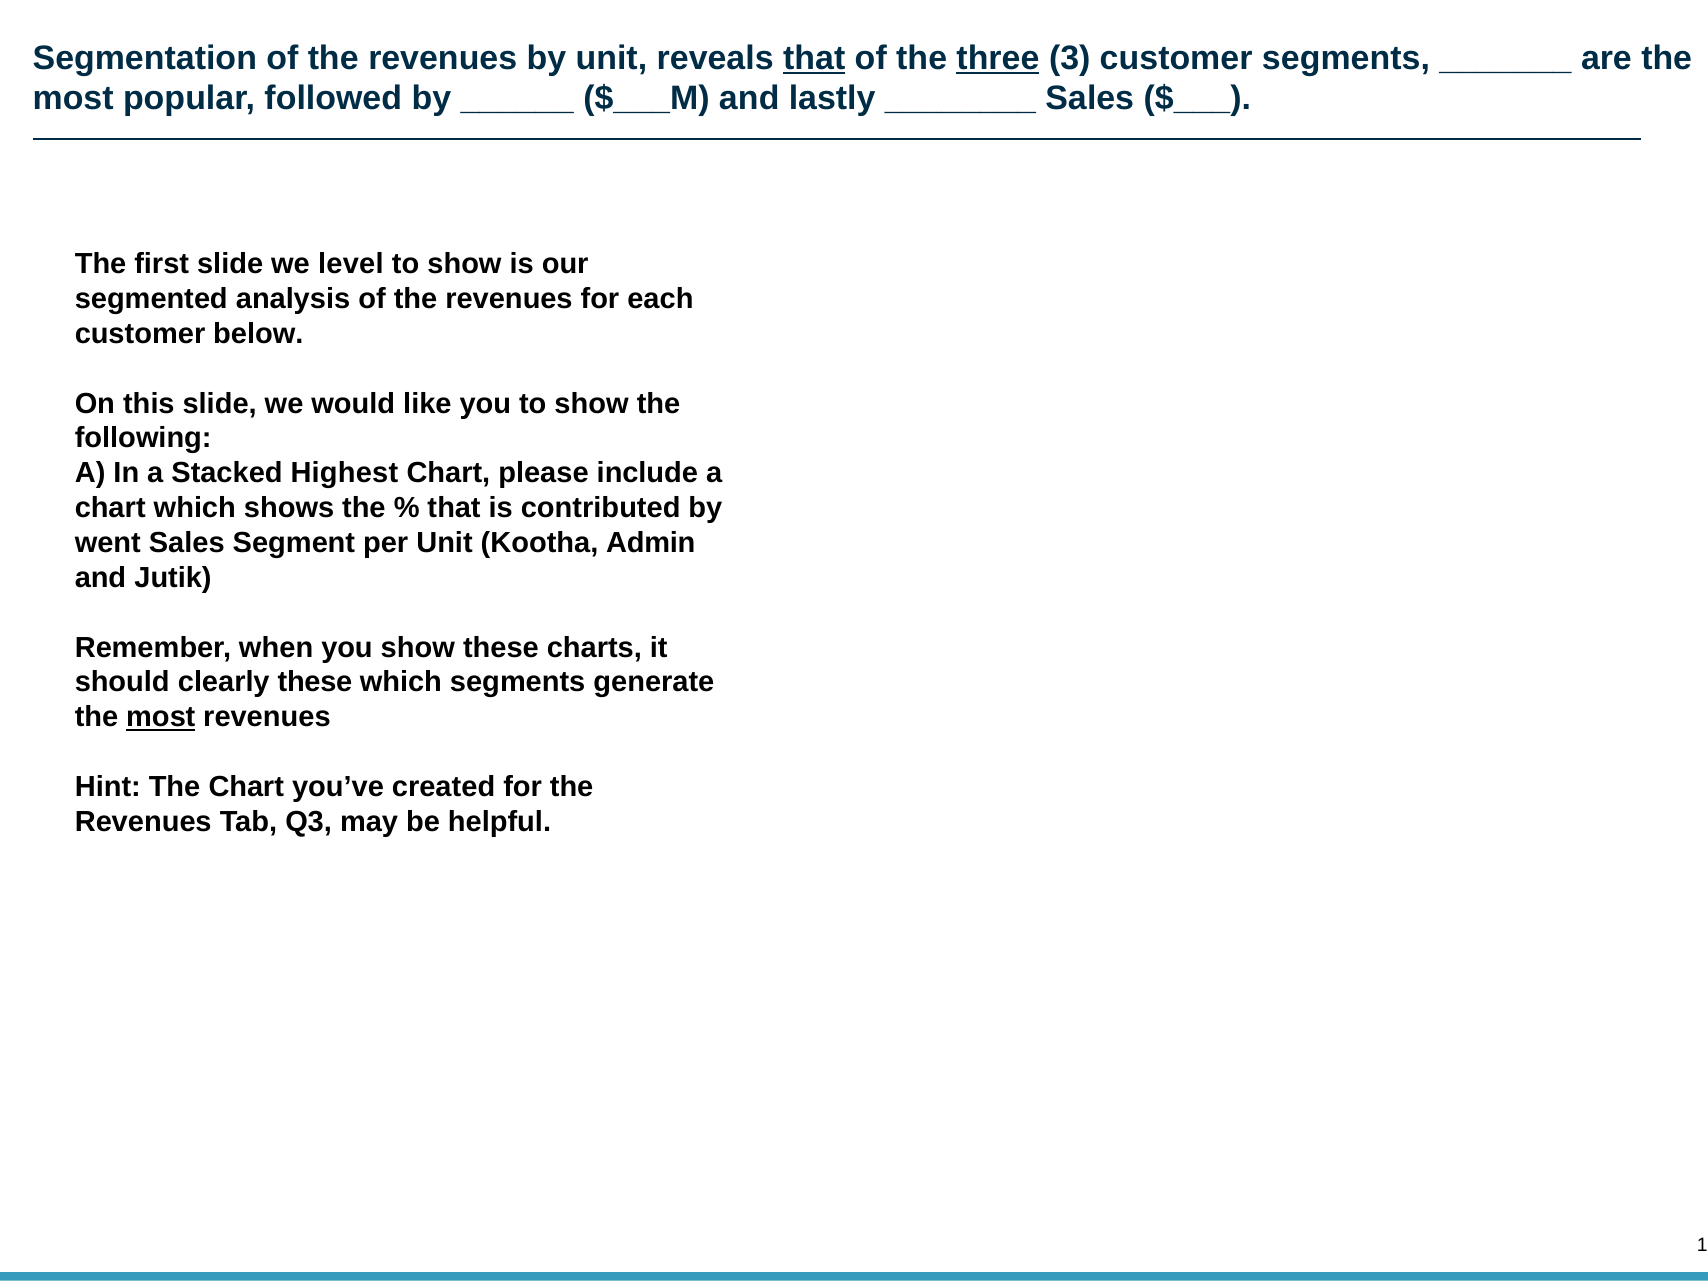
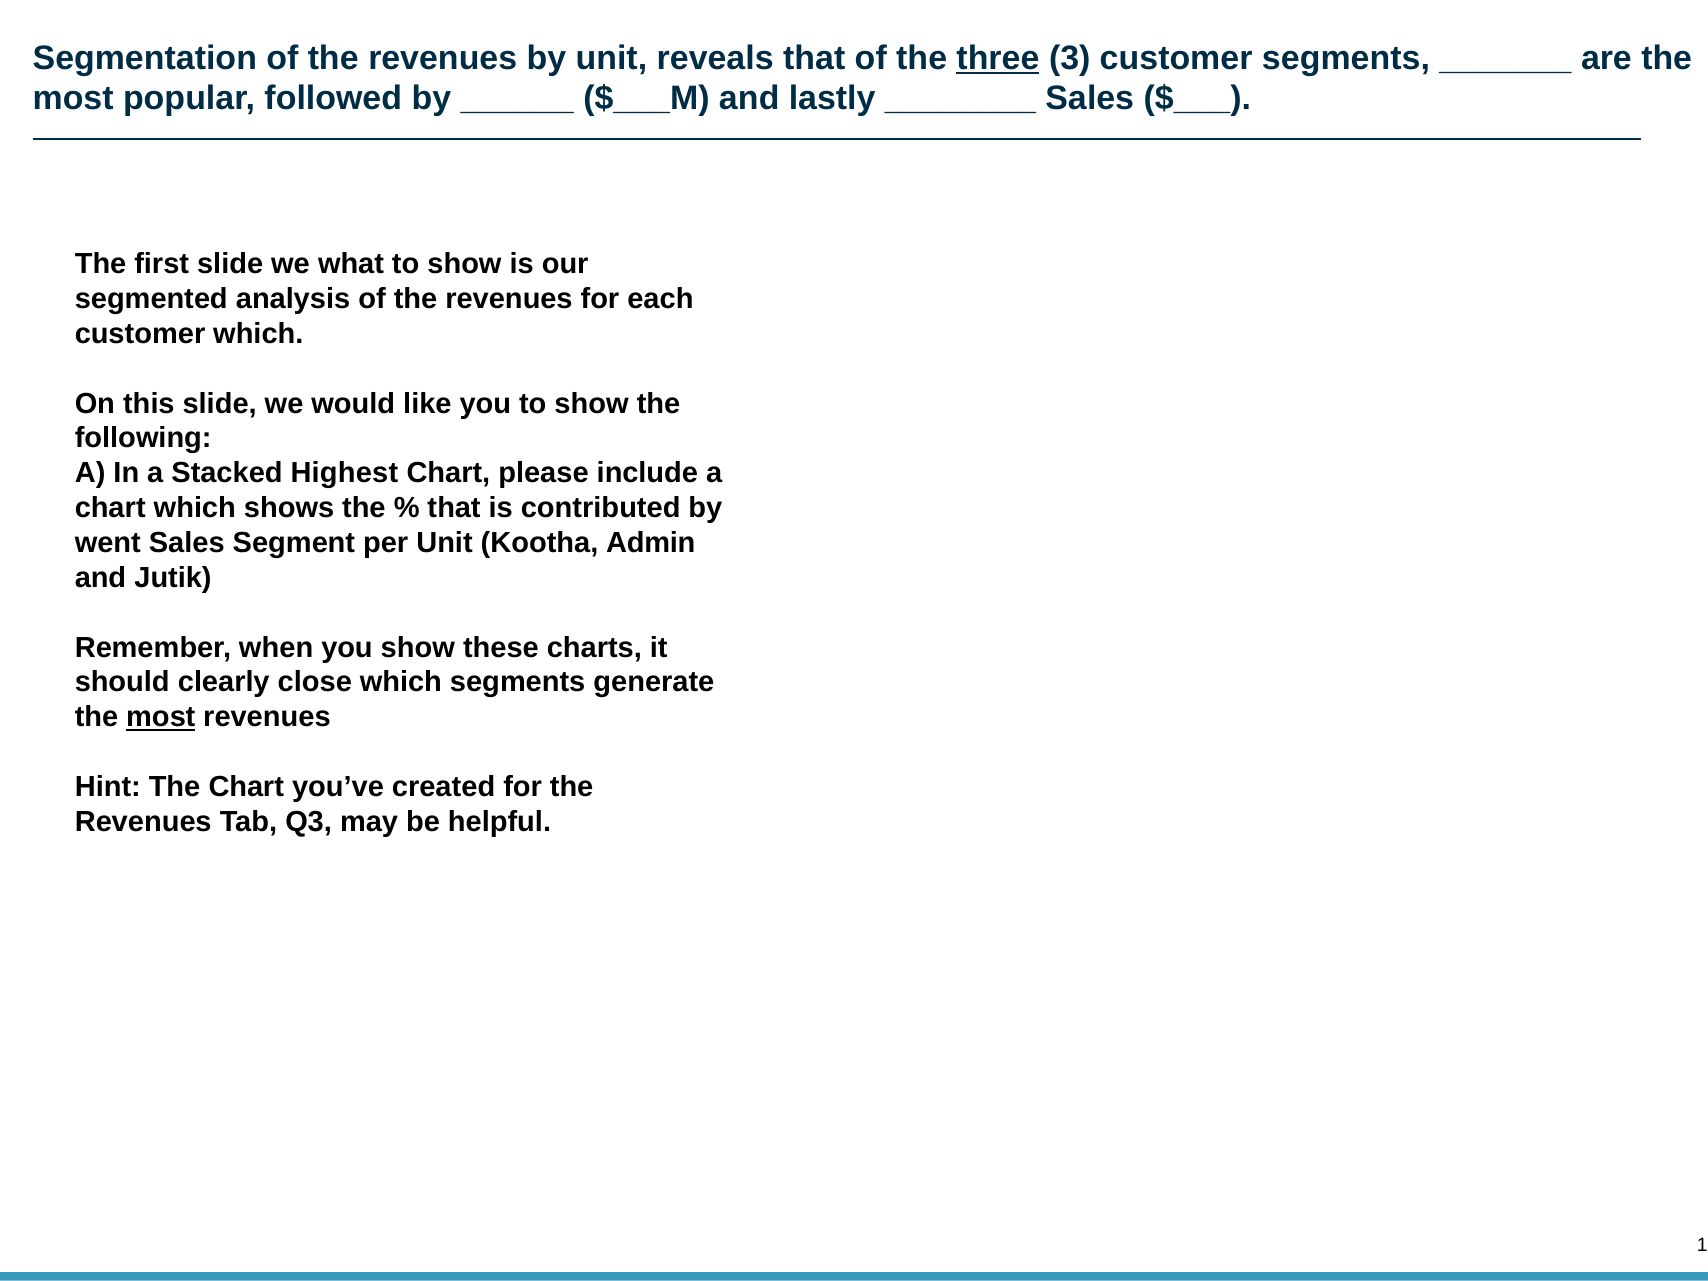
that at (814, 58) underline: present -> none
level: level -> what
customer below: below -> which
clearly these: these -> close
